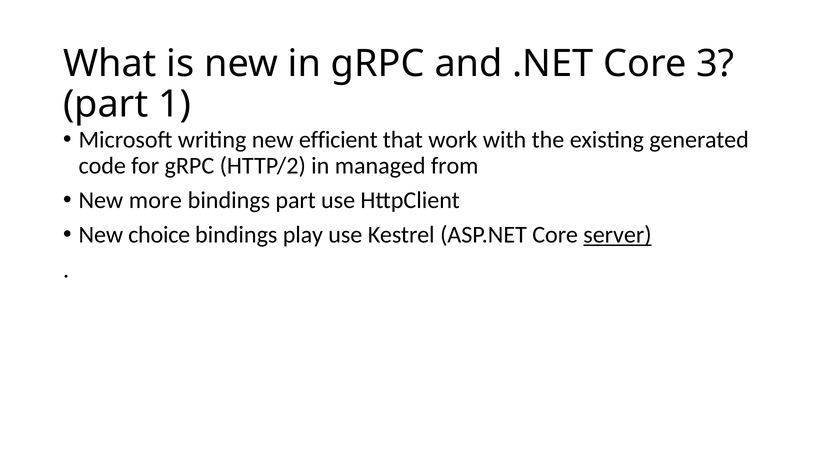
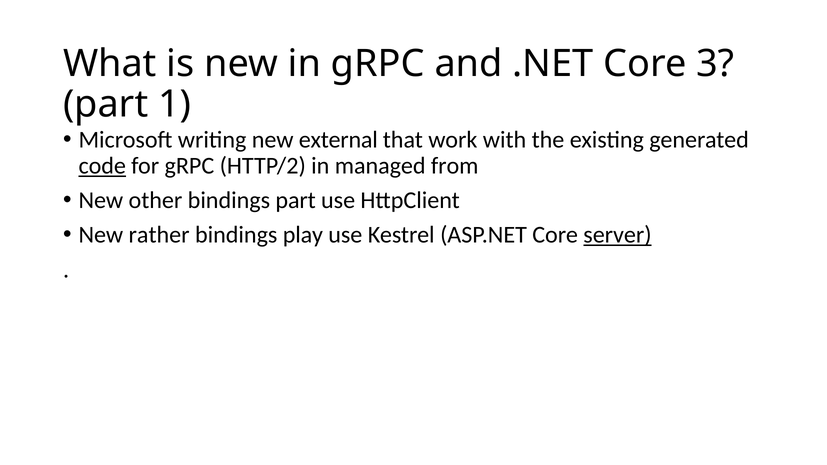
efficient: efficient -> external
code underline: none -> present
more: more -> other
choice: choice -> rather
